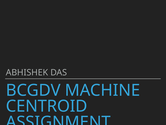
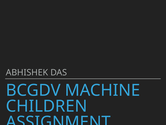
CENTROID: CENTROID -> CHILDREN
